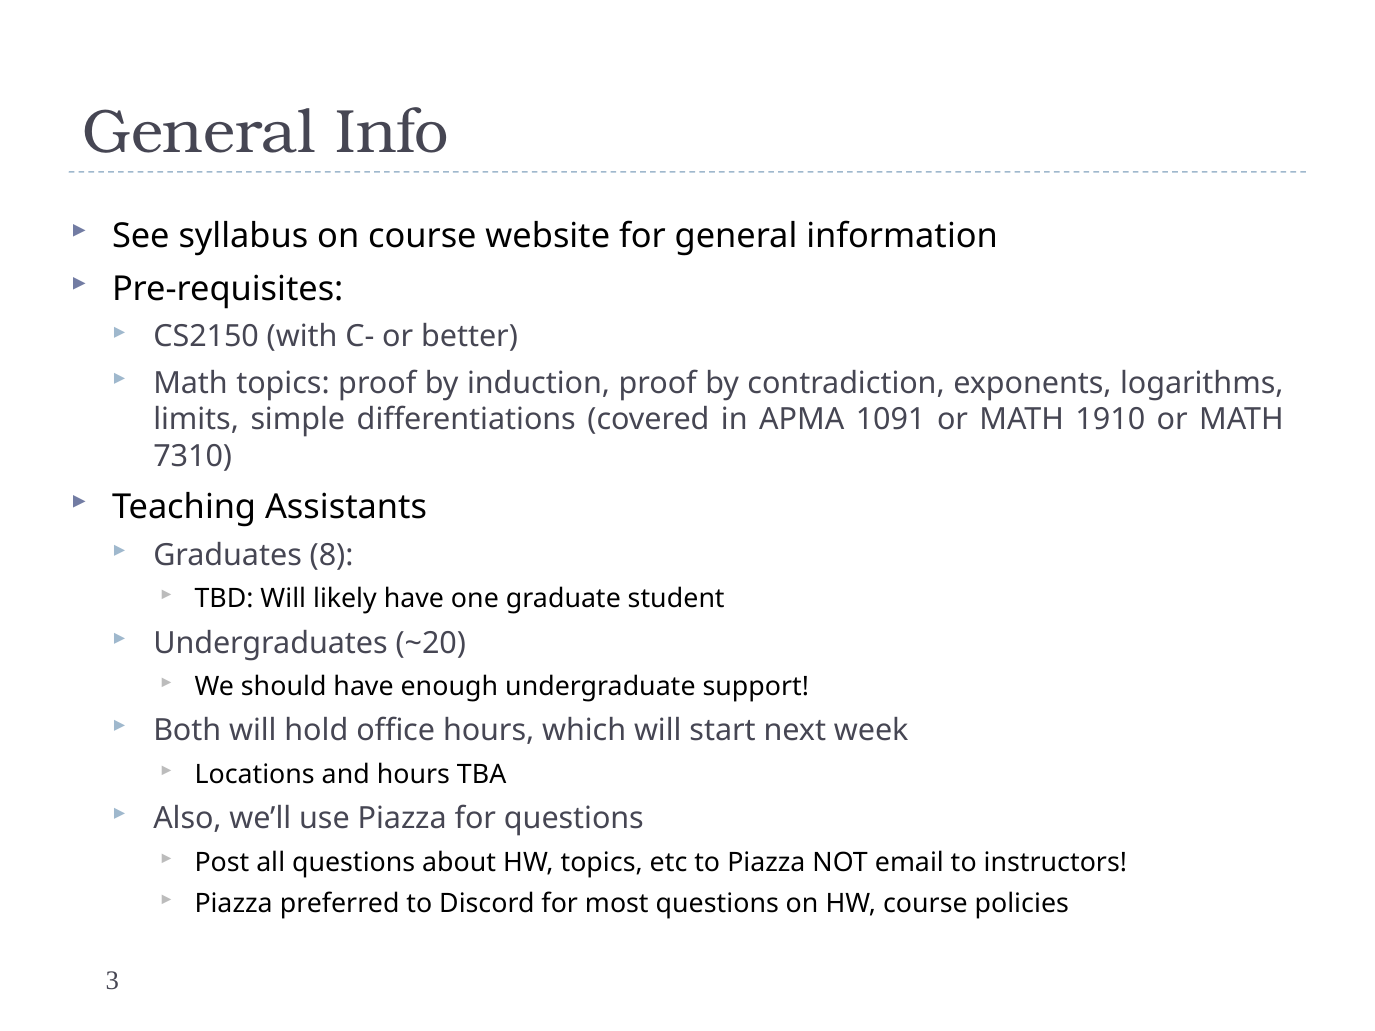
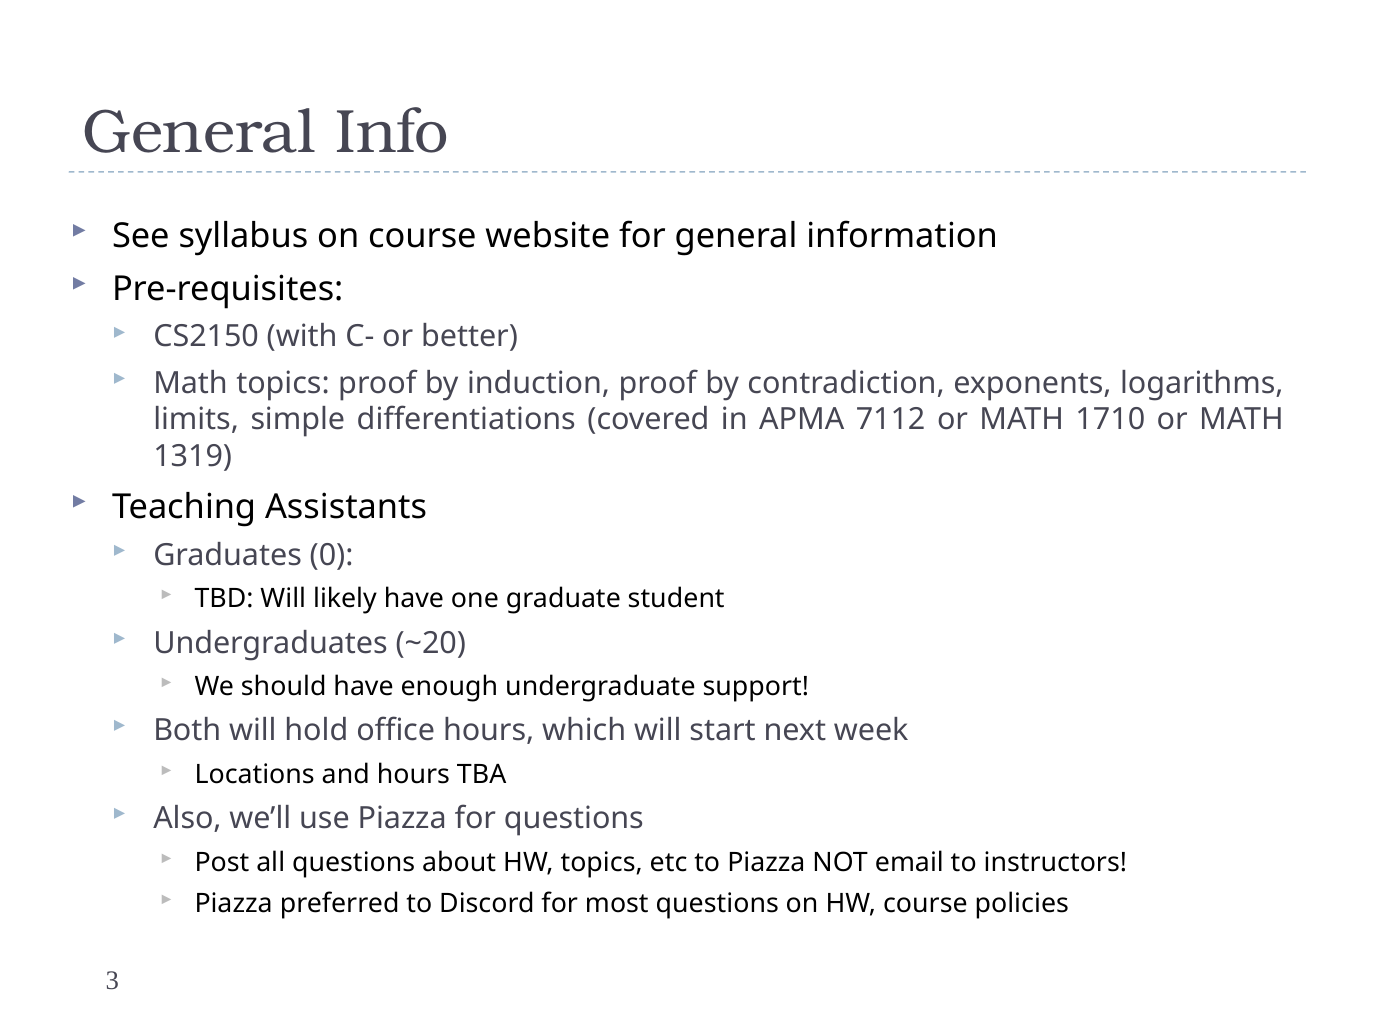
1091: 1091 -> 7112
1910: 1910 -> 1710
7310: 7310 -> 1319
8: 8 -> 0
